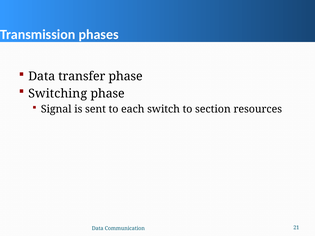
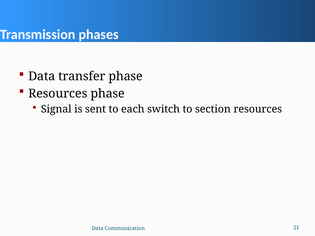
Switching at (58, 94): Switching -> Resources
